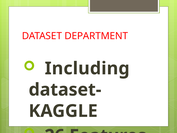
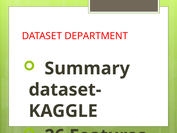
Including: Including -> Summary
